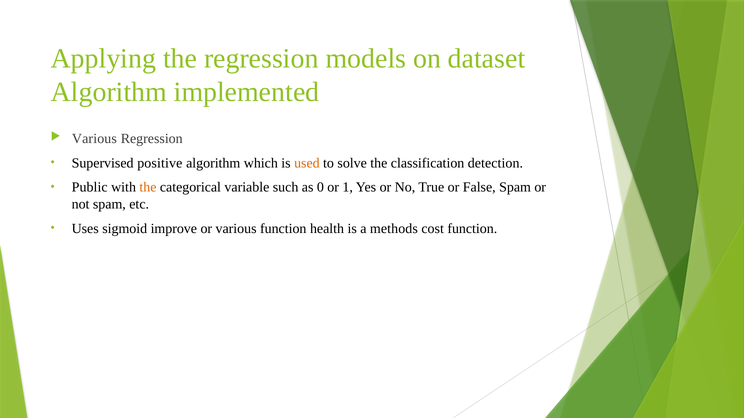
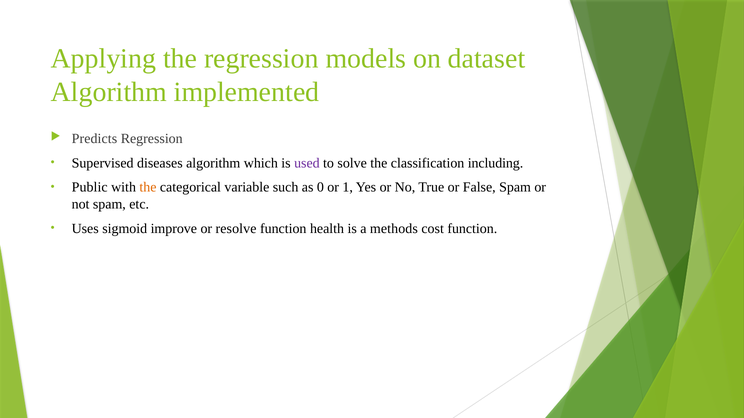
Various at (94, 139): Various -> Predicts
positive: positive -> diseases
used colour: orange -> purple
detection: detection -> including
or various: various -> resolve
